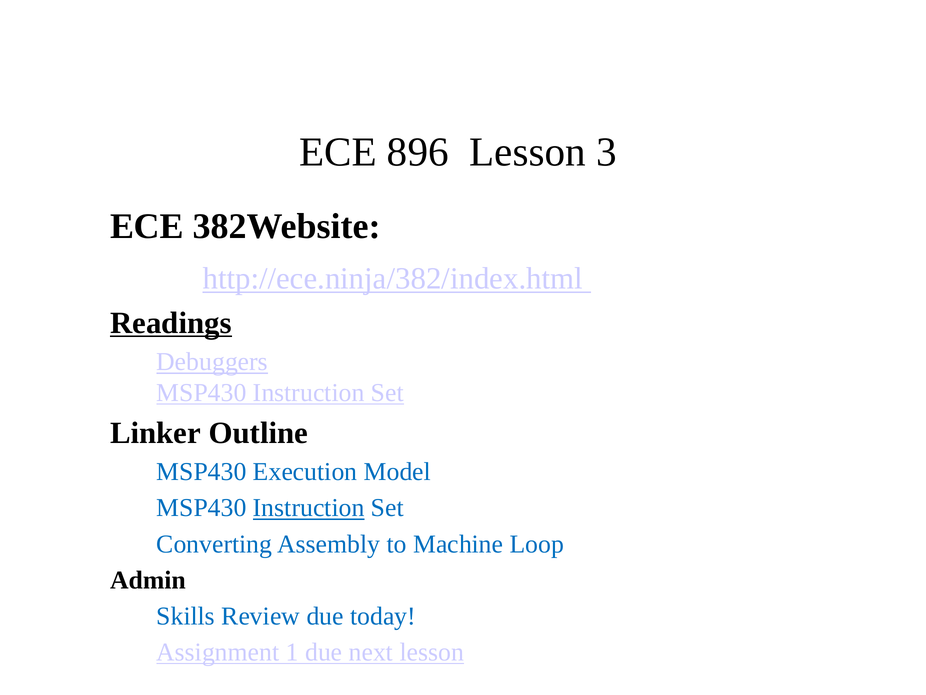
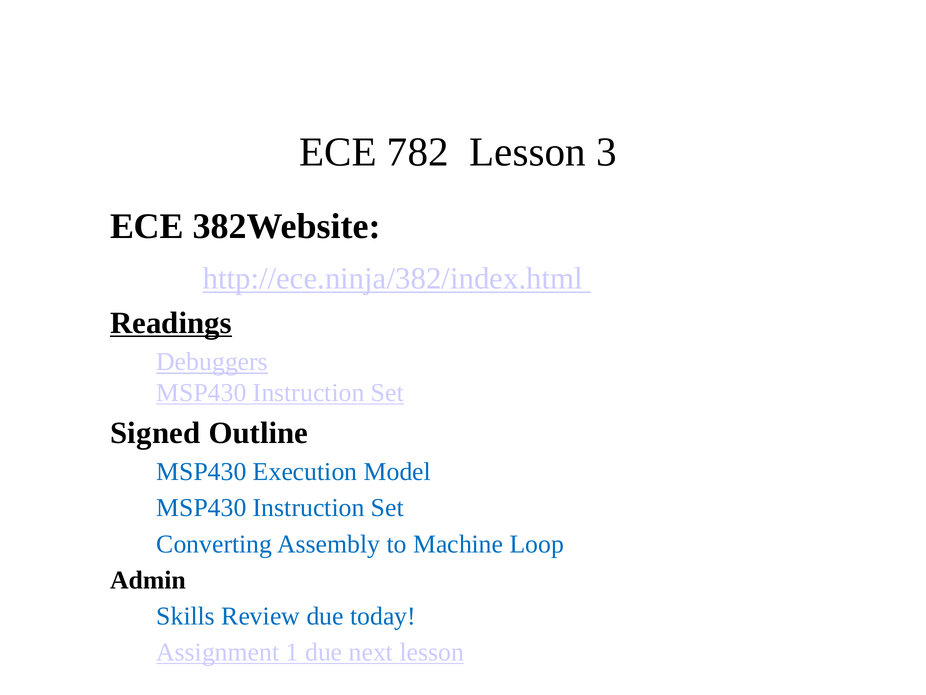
896: 896 -> 782
Linker: Linker -> Signed
Instruction at (309, 508) underline: present -> none
